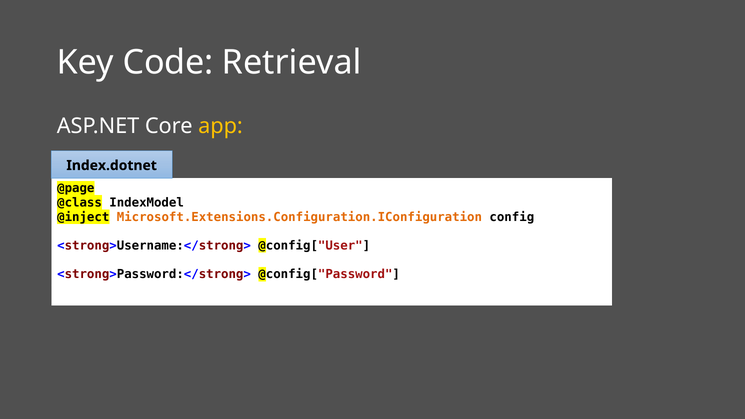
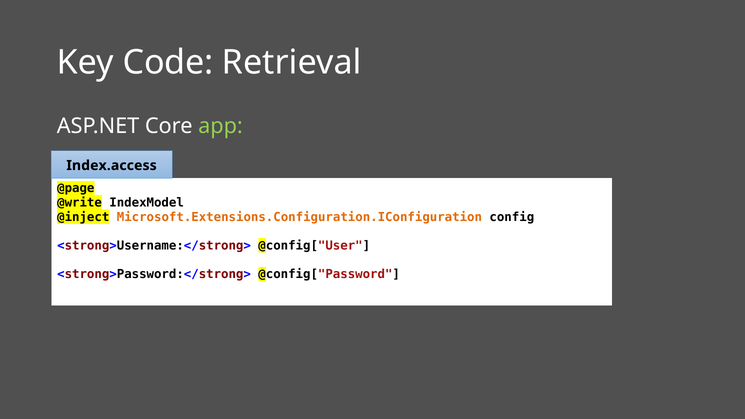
app colour: yellow -> light green
Index.dotnet: Index.dotnet -> Index.access
@class: @class -> @write
